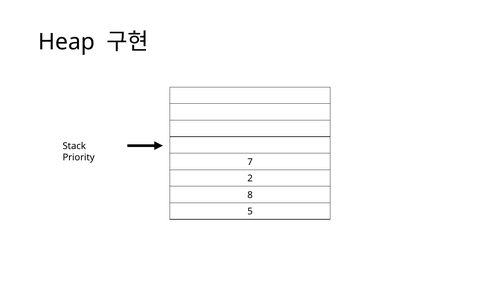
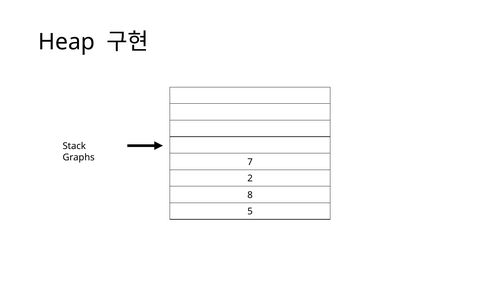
Priority: Priority -> Graphs
